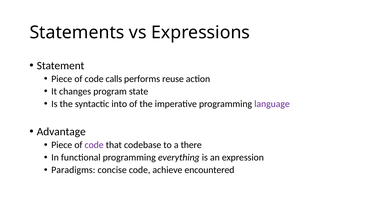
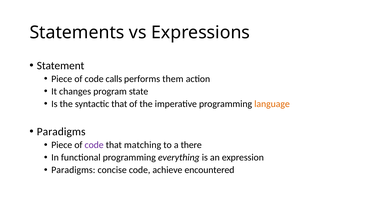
reuse: reuse -> them
syntactic into: into -> that
language colour: purple -> orange
Advantage at (61, 131): Advantage -> Paradigms
codebase: codebase -> matching
